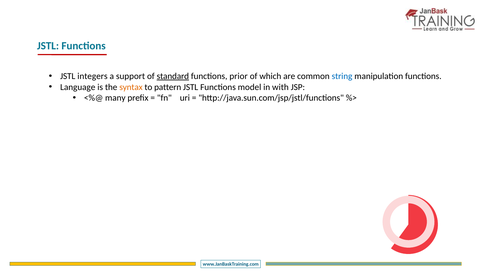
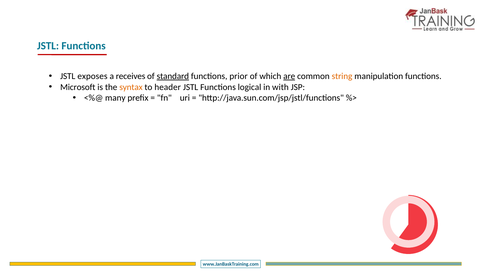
integers: integers -> exposes
support: support -> receives
are underline: none -> present
string colour: blue -> orange
Language: Language -> Microsoft
pattern: pattern -> header
model: model -> logical
